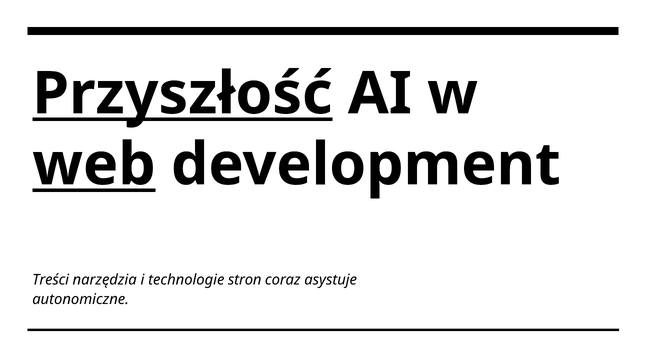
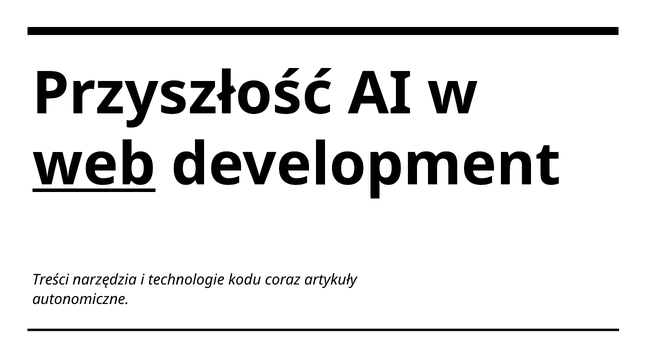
Przyszłość underline: present -> none
stron: stron -> kodu
asystuje: asystuje -> artykuły
